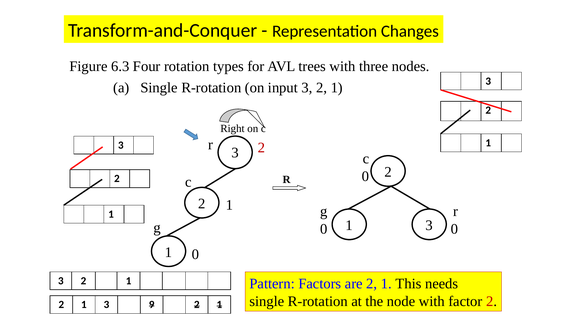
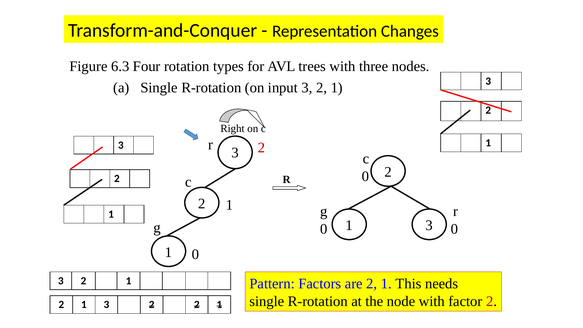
9 at (152, 305): 9 -> 2
